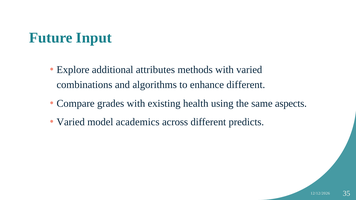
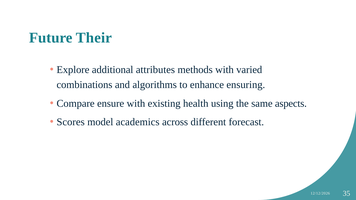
Input: Input -> Their
enhance different: different -> ensuring
grades: grades -> ensure
Varied at (71, 122): Varied -> Scores
predicts: predicts -> forecast
